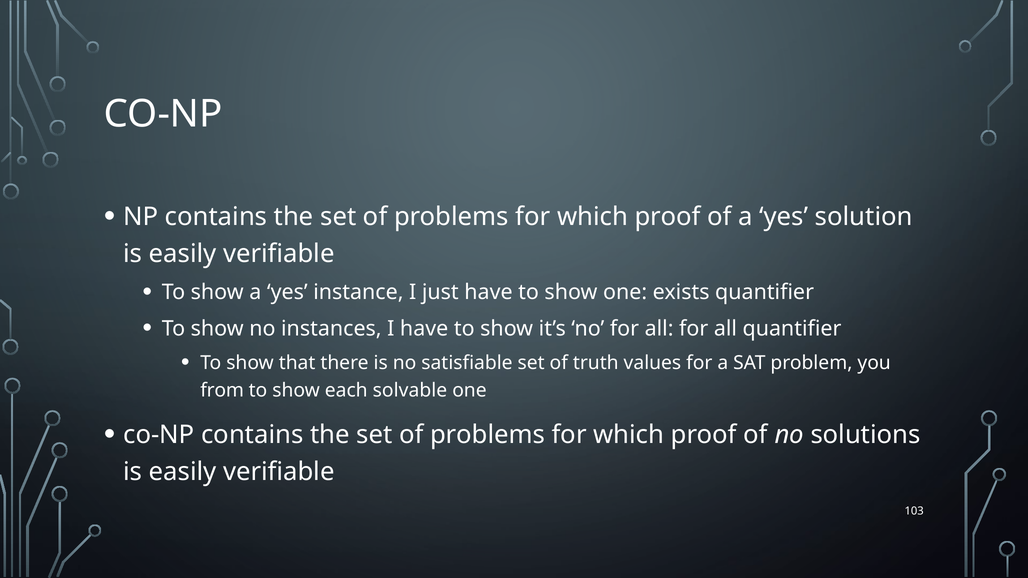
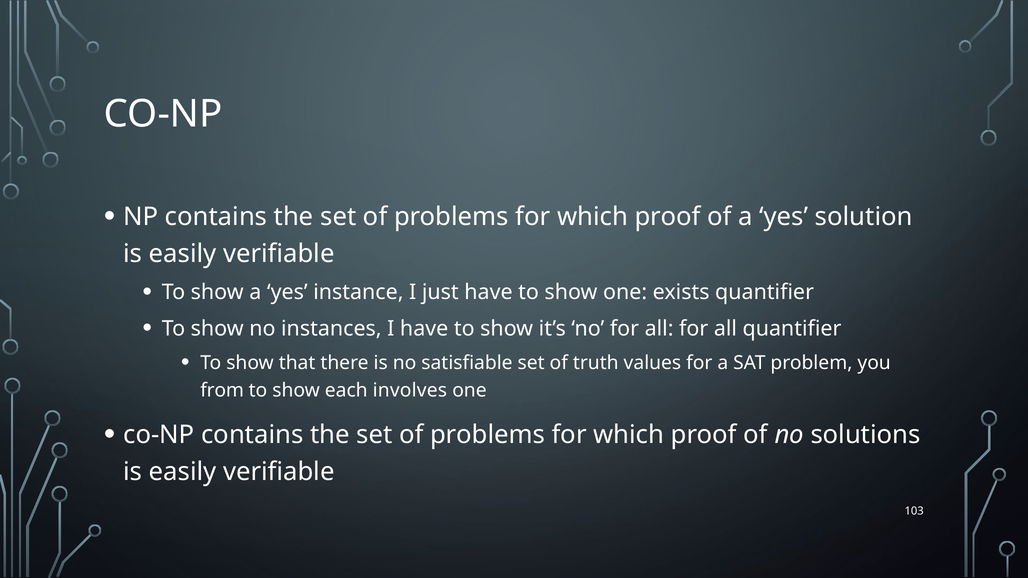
solvable: solvable -> involves
